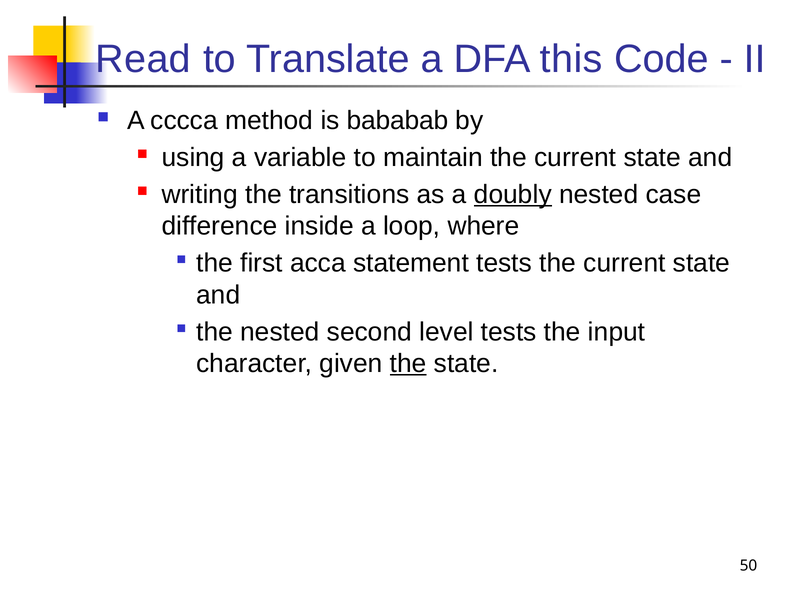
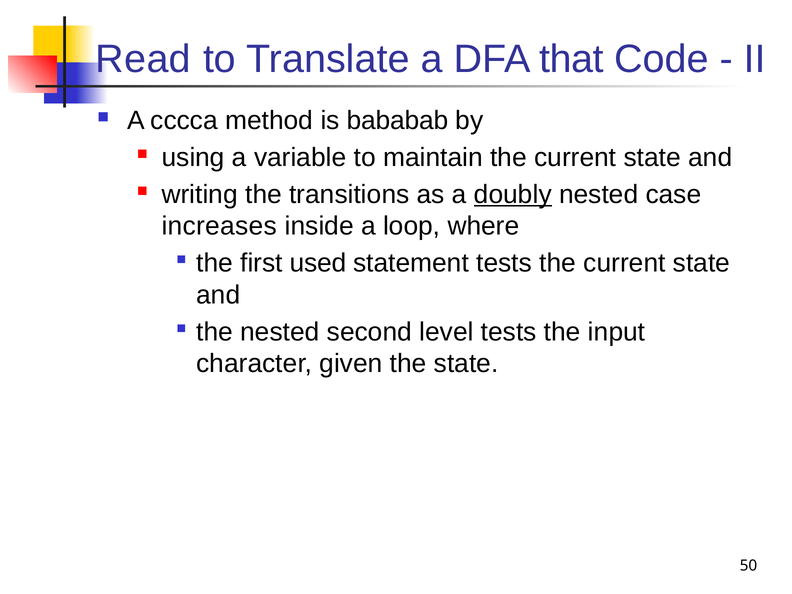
this: this -> that
difference: difference -> increases
acca: acca -> used
the at (408, 363) underline: present -> none
